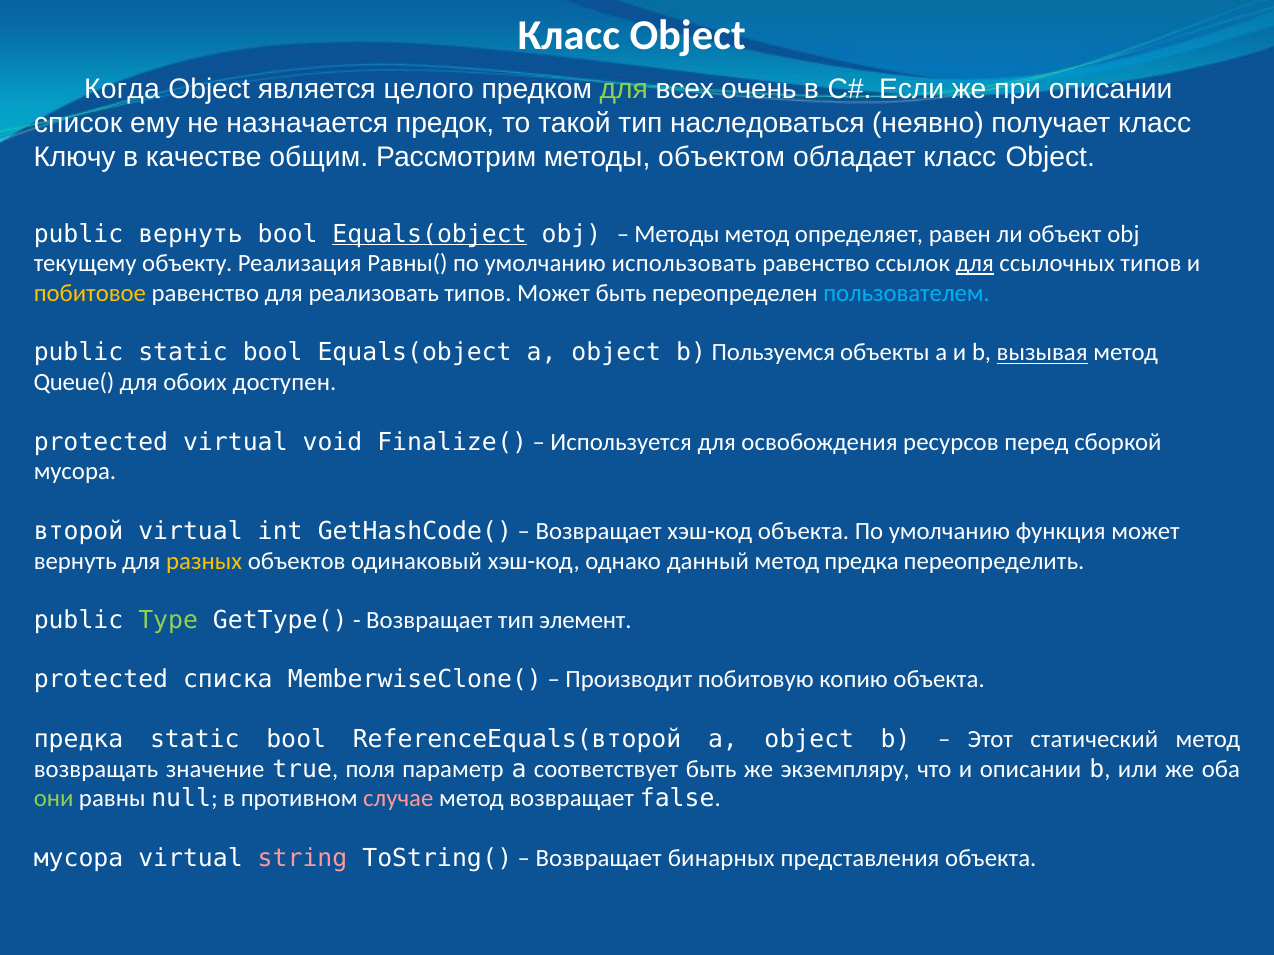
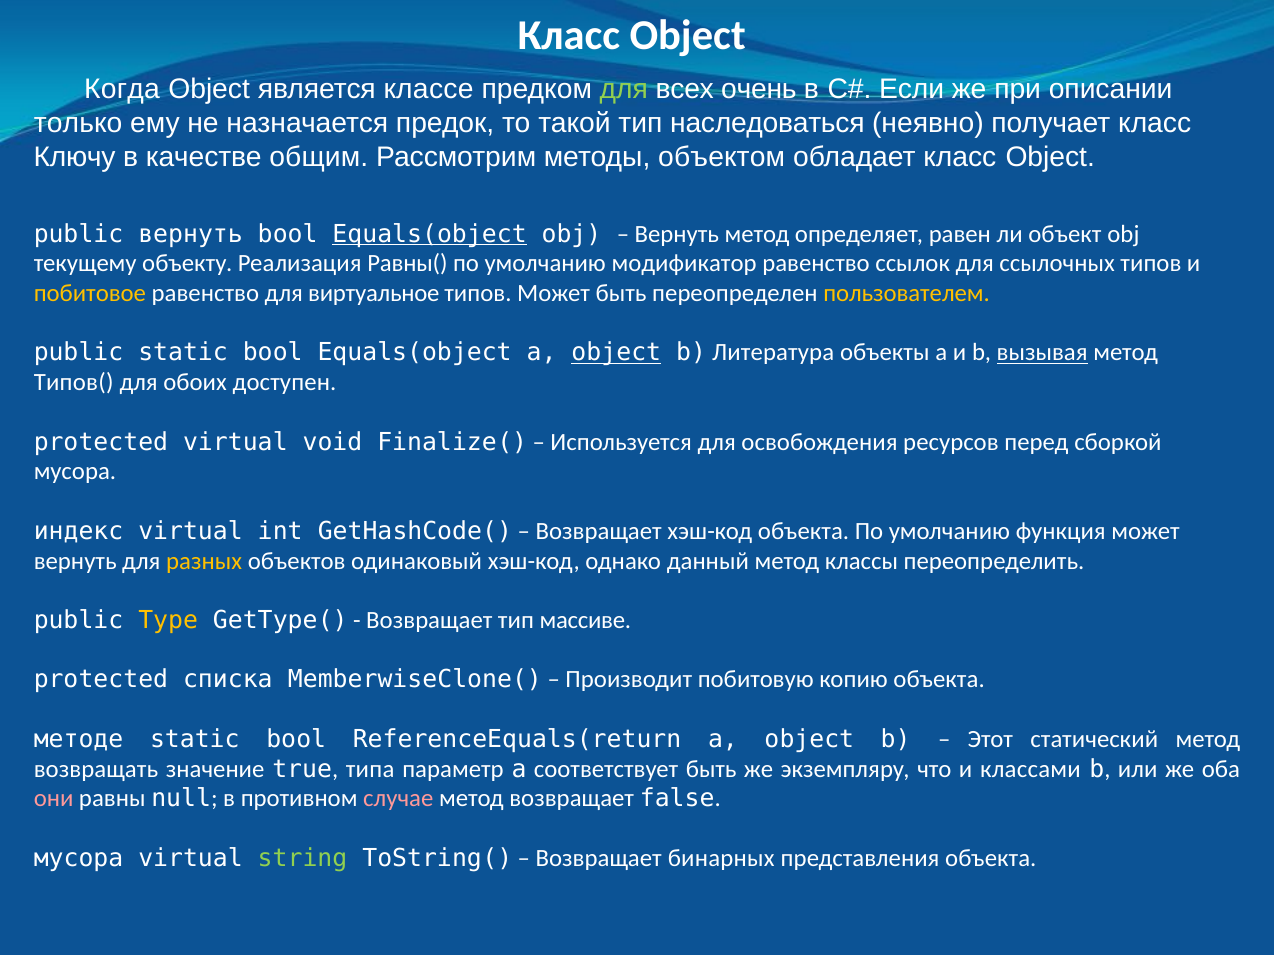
целого: целого -> классе
список: список -> только
Методы at (677, 234): Методы -> Вернуть
использовать: использовать -> модификатор
для at (975, 264) underline: present -> none
реализовать: реализовать -> виртуальное
пользователем colour: light blue -> yellow
object at (616, 353) underline: none -> present
Пользуемся: Пользуемся -> Литература
Queue(: Queue( -> Типов(
второй: второй -> индекс
метод предка: предка -> классы
Type colour: light green -> yellow
элемент: элемент -> массиве
предка at (79, 740): предка -> методе
ReferenceEquals(второй: ReferenceEquals(второй -> ReferenceEquals(return
поля: поля -> типа
и описании: описании -> классами
они colour: light green -> pink
string colour: pink -> light green
